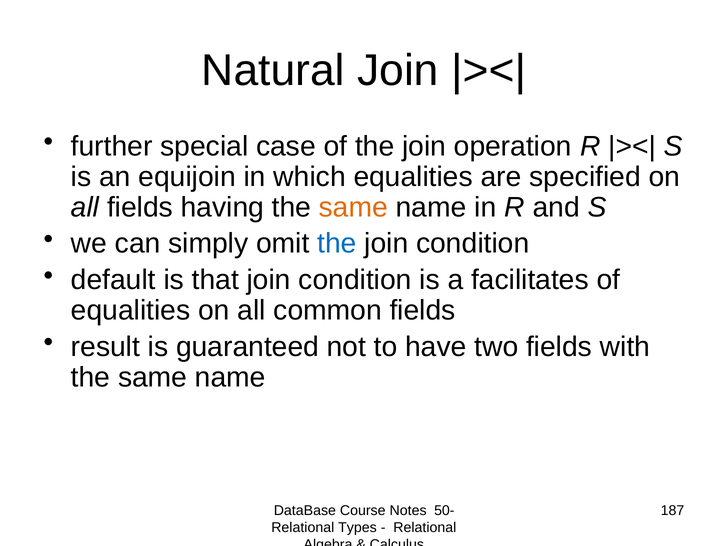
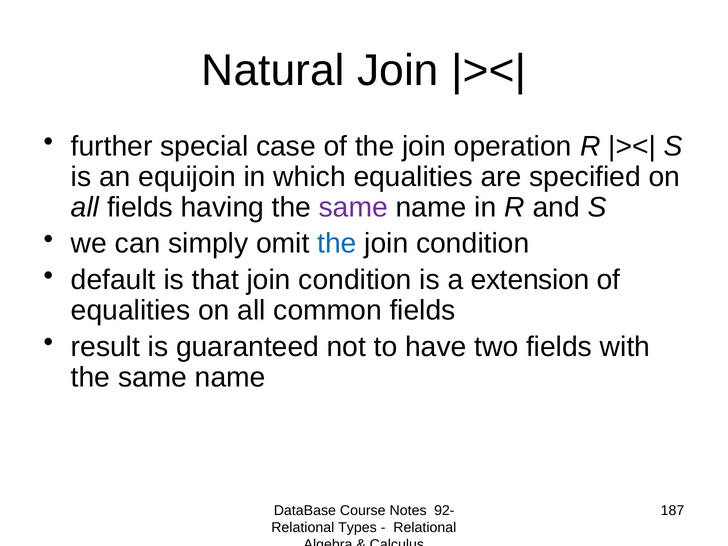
same at (353, 207) colour: orange -> purple
facilitates: facilitates -> extension
50-: 50- -> 92-
